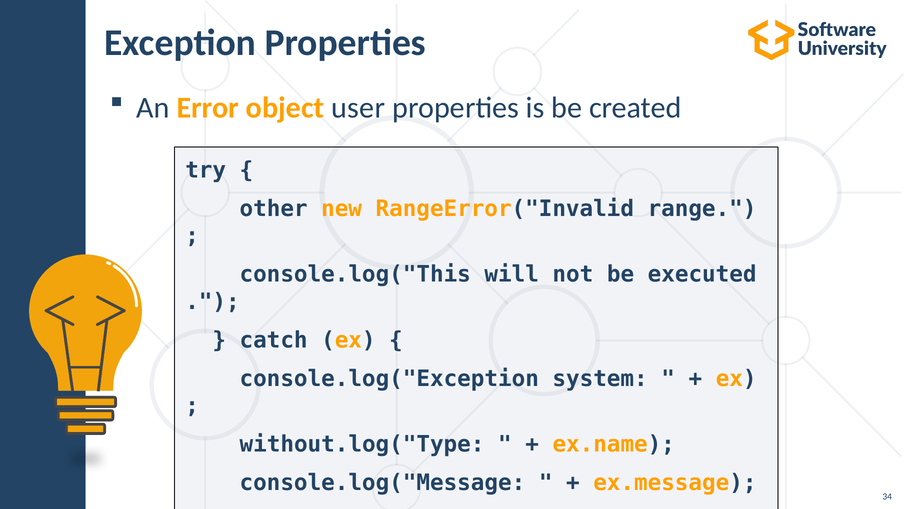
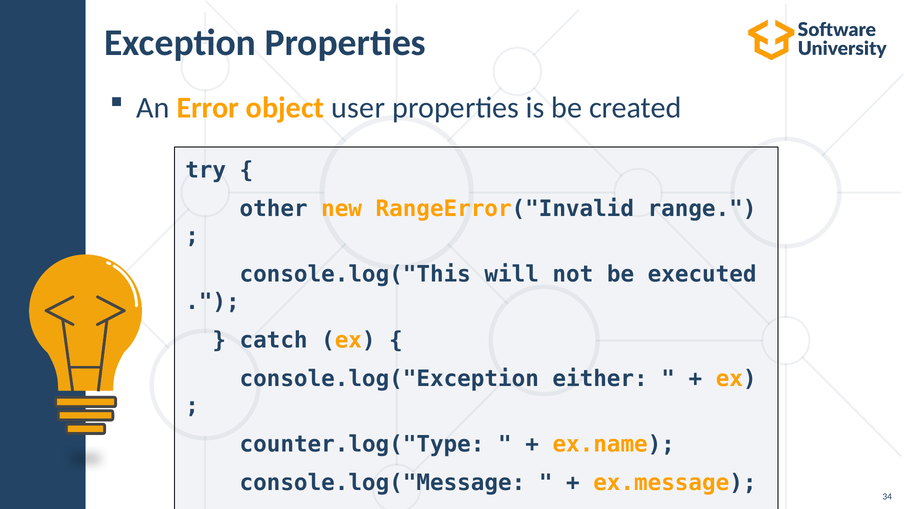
system: system -> either
without.log("Type: without.log("Type -> counter.log("Type
